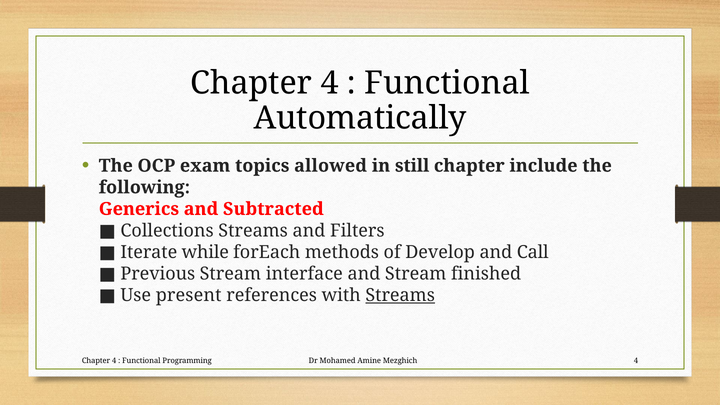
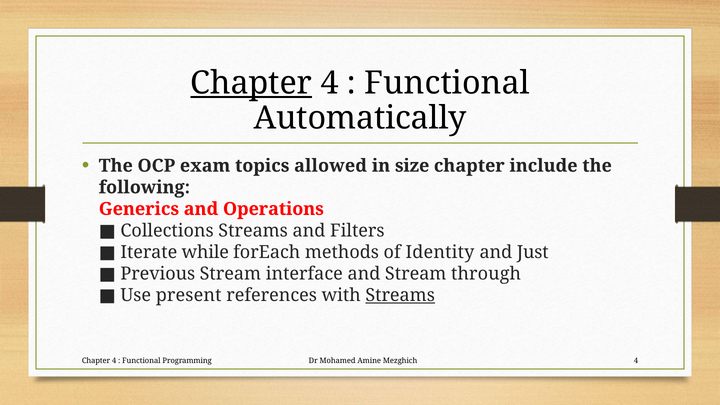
Chapter at (251, 83) underline: none -> present
still: still -> size
Subtracted: Subtracted -> Operations
Develop: Develop -> Identity
Call: Call -> Just
finished: finished -> through
